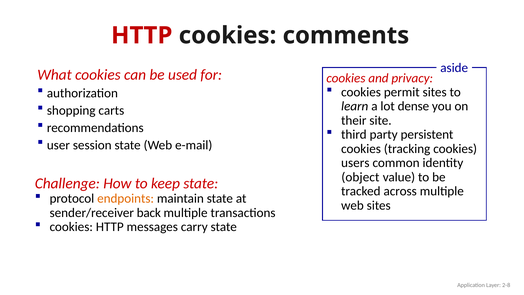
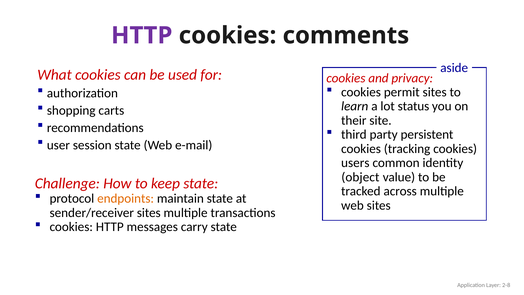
HTTP at (142, 35) colour: red -> purple
dense: dense -> status
sender/receiver back: back -> sites
